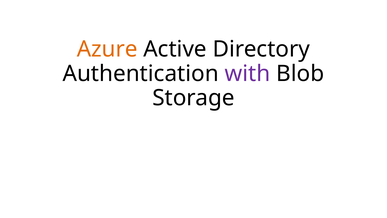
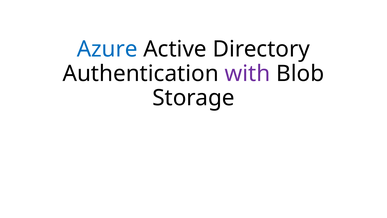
Azure colour: orange -> blue
